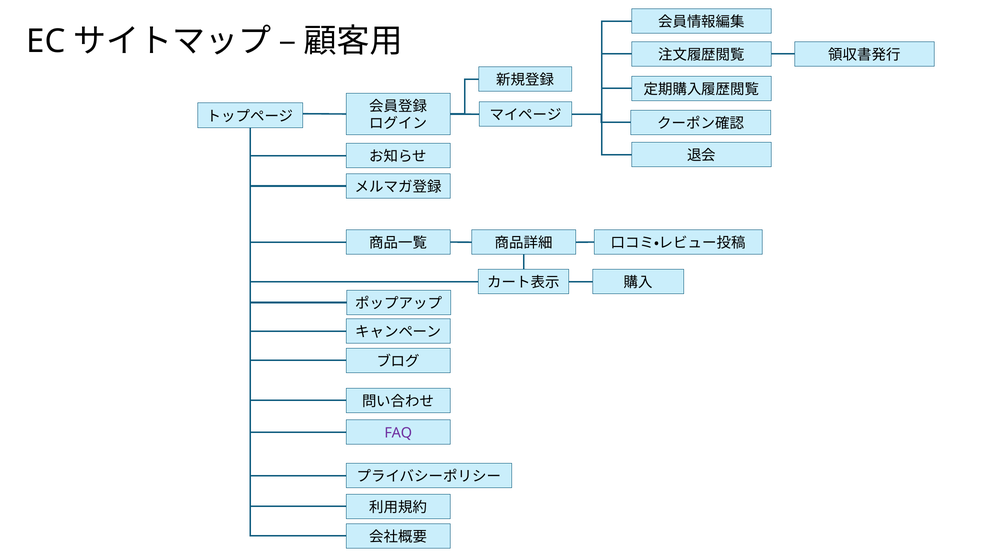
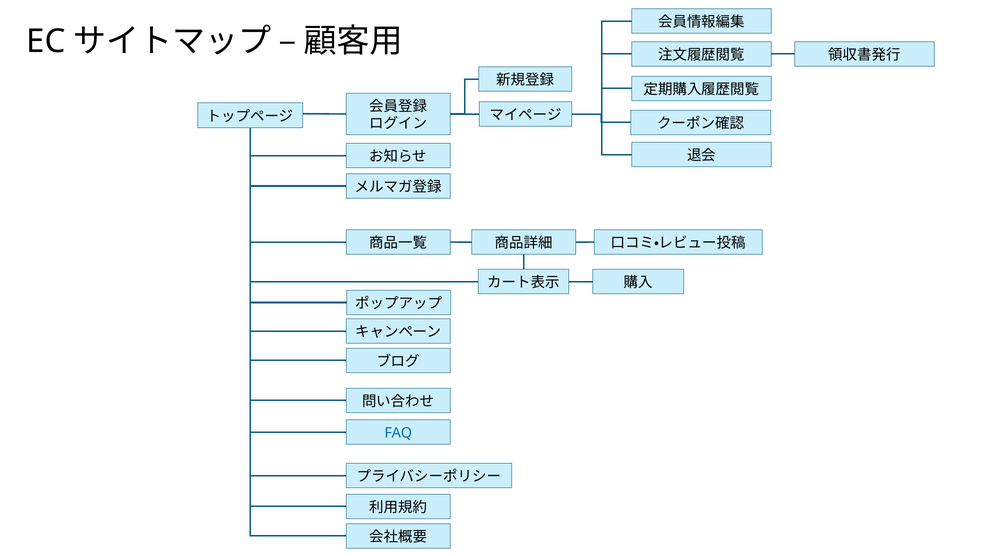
FAQ colour: purple -> blue
